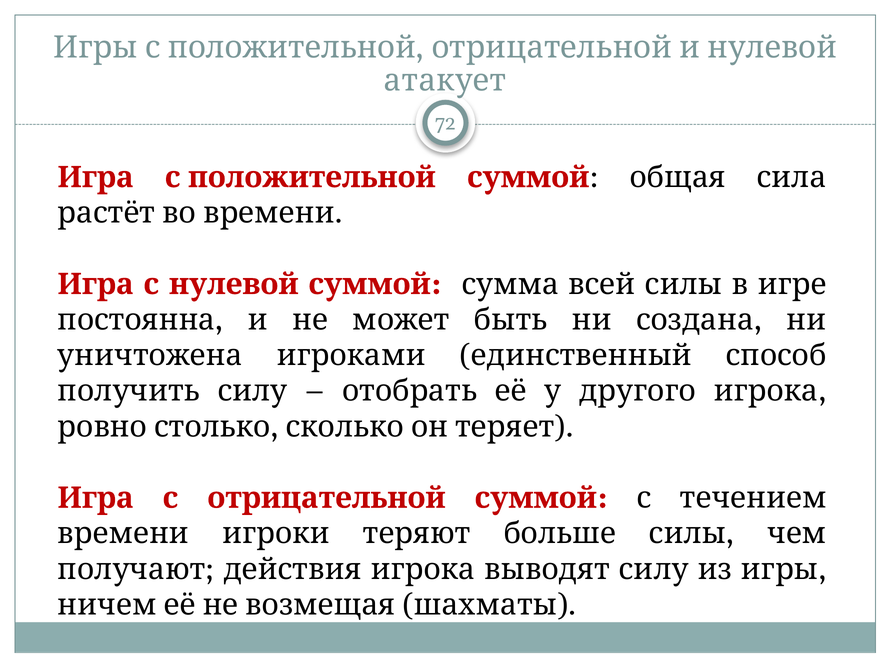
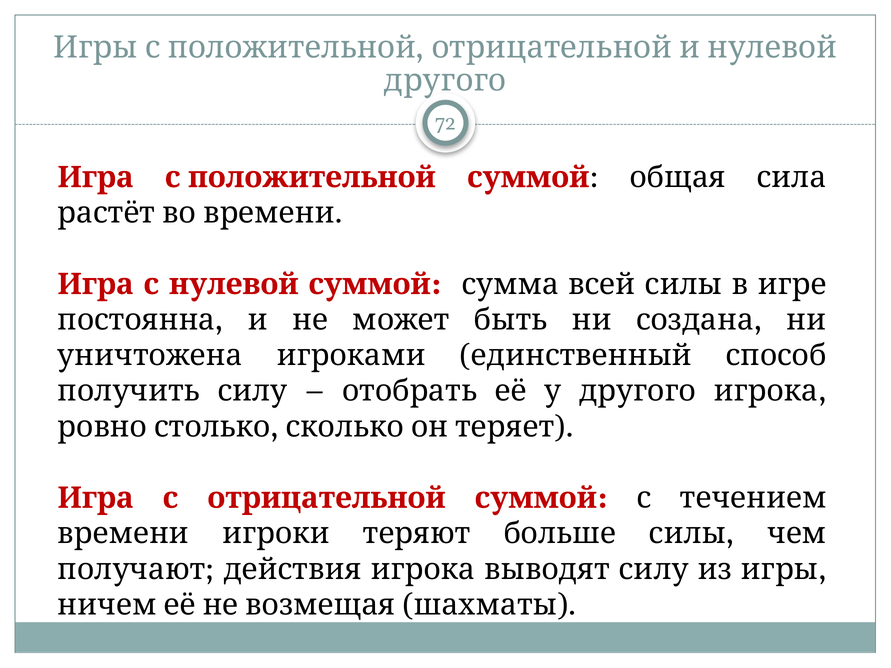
атакует at (445, 81): атакует -> другого
